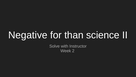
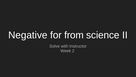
than: than -> from
